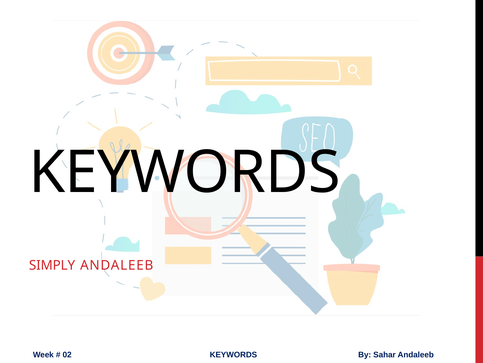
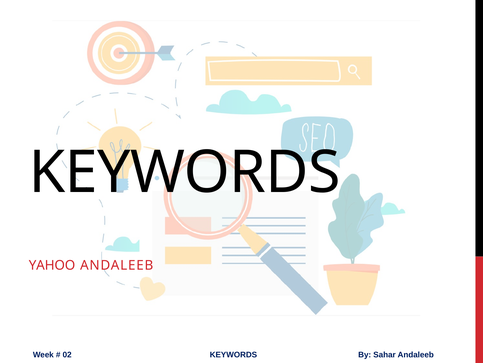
SIMPLY: SIMPLY -> YAHOO
